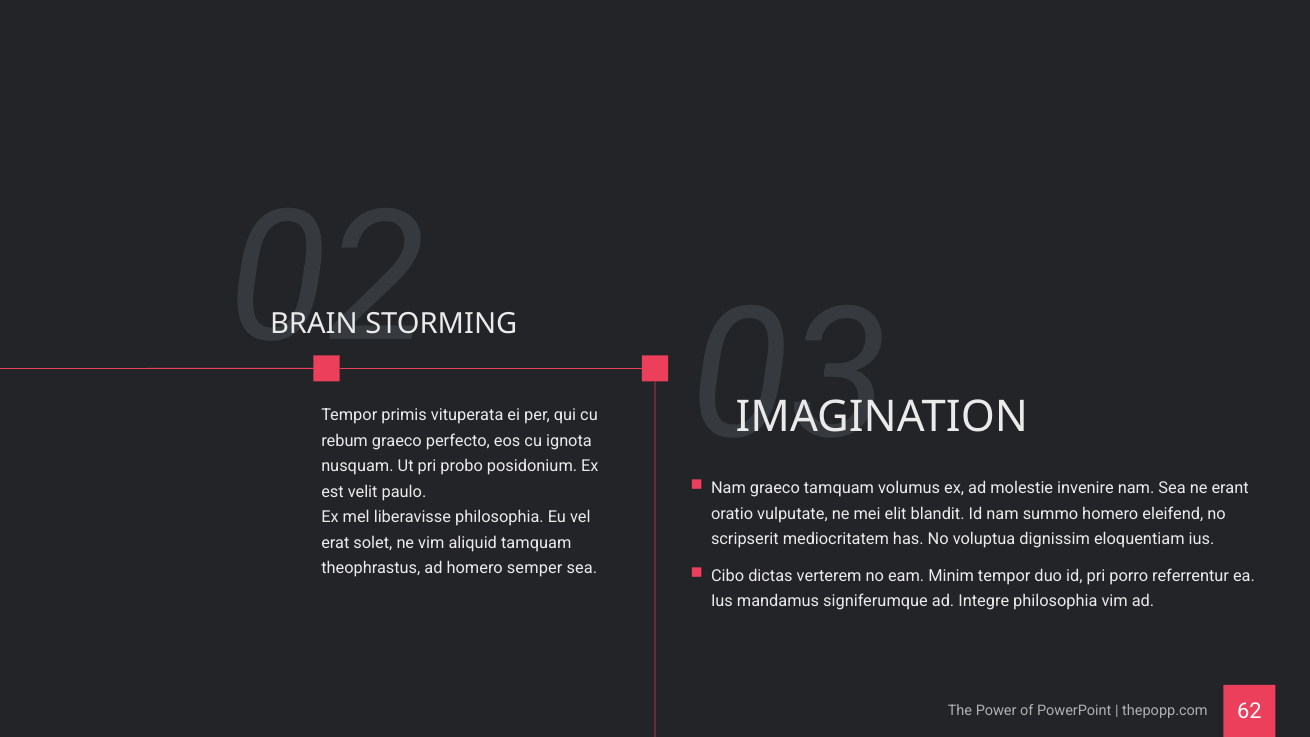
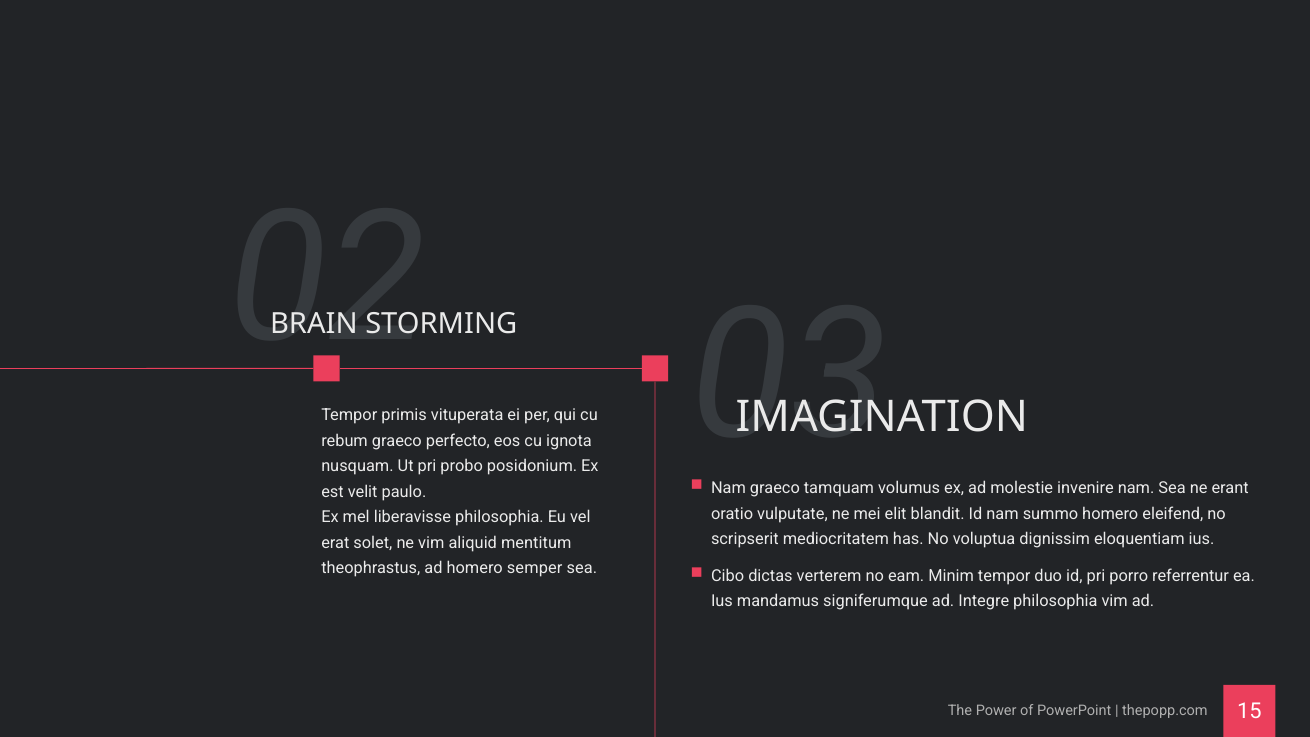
aliquid tamquam: tamquam -> mentitum
62: 62 -> 15
